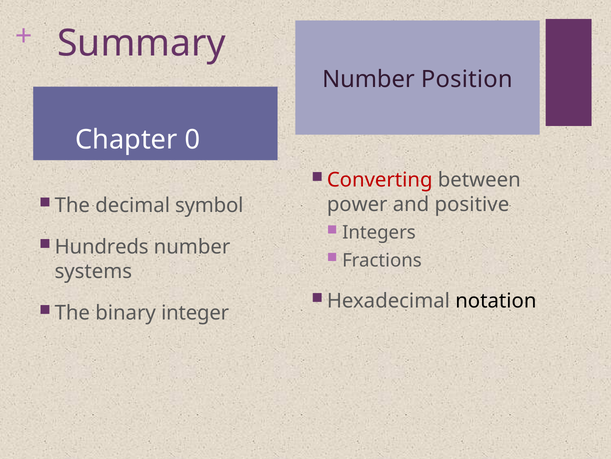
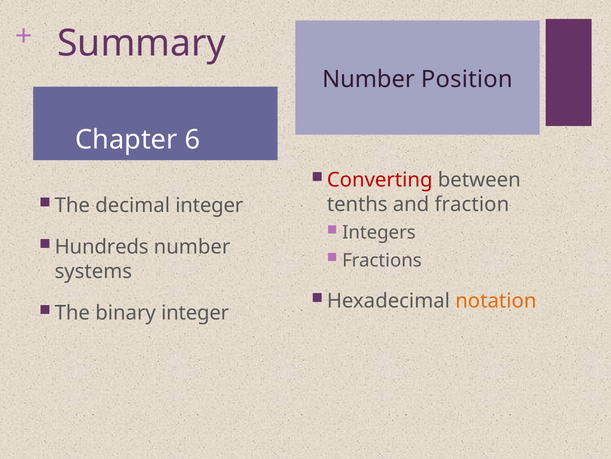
0: 0 -> 6
decimal symbol: symbol -> integer
power: power -> tenths
positive: positive -> fraction
notation colour: black -> orange
